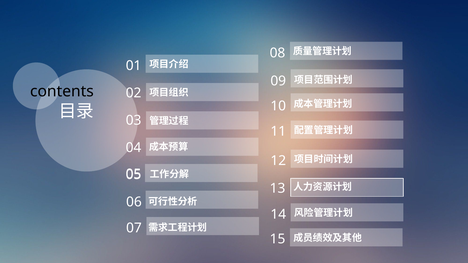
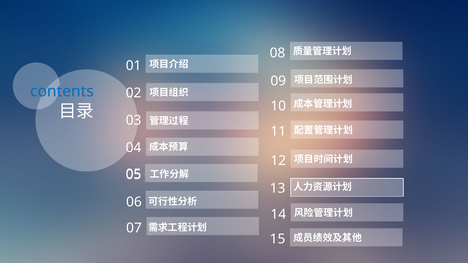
contents colour: black -> blue
